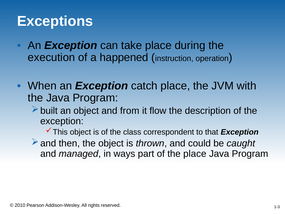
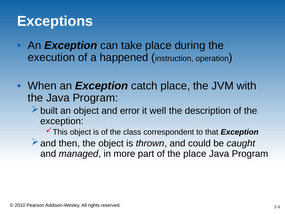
from: from -> error
flow: flow -> well
ways: ways -> more
